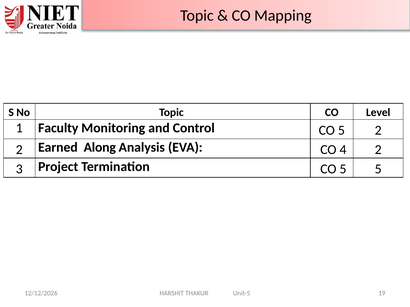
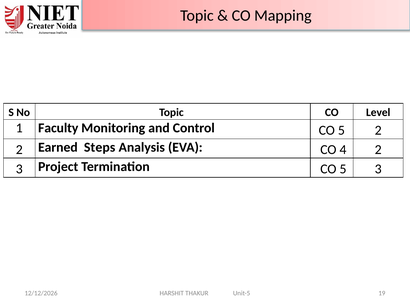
Along: Along -> Steps
5 5: 5 -> 3
